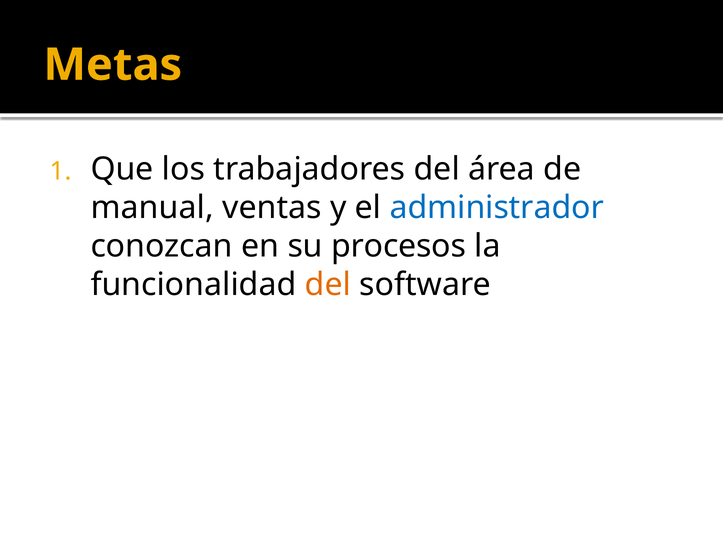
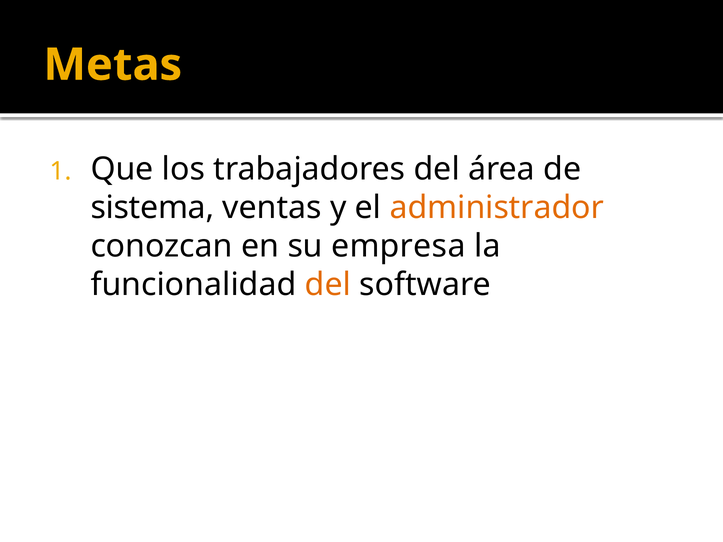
manual: manual -> sistema
administrador colour: blue -> orange
procesos: procesos -> empresa
